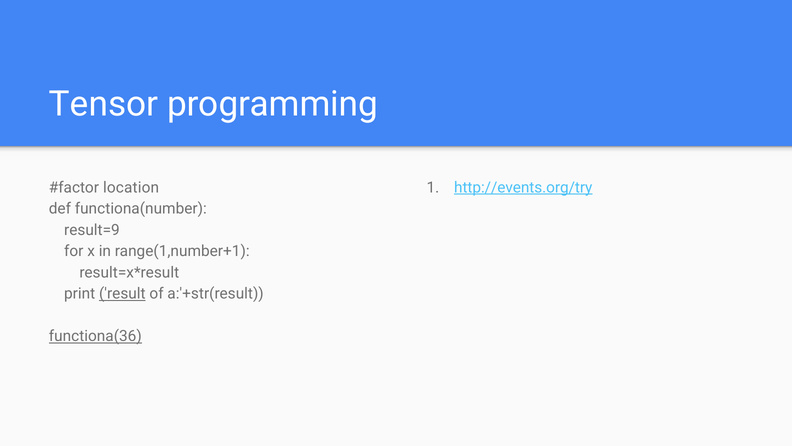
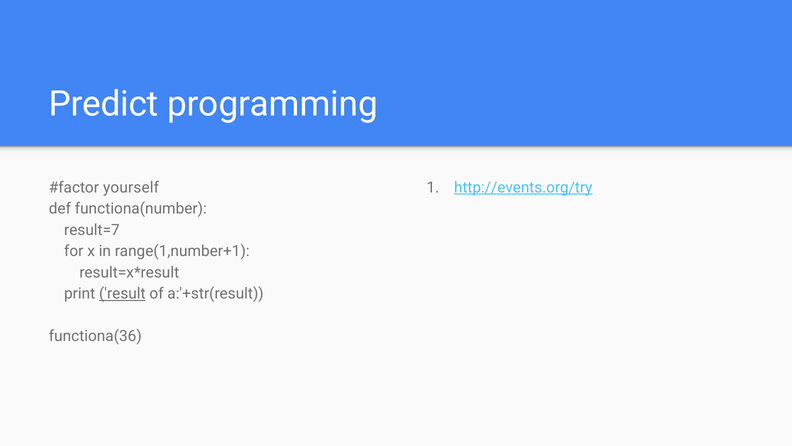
Tensor: Tensor -> Predict
location: location -> yourself
result=9: result=9 -> result=7
functiona(36 underline: present -> none
